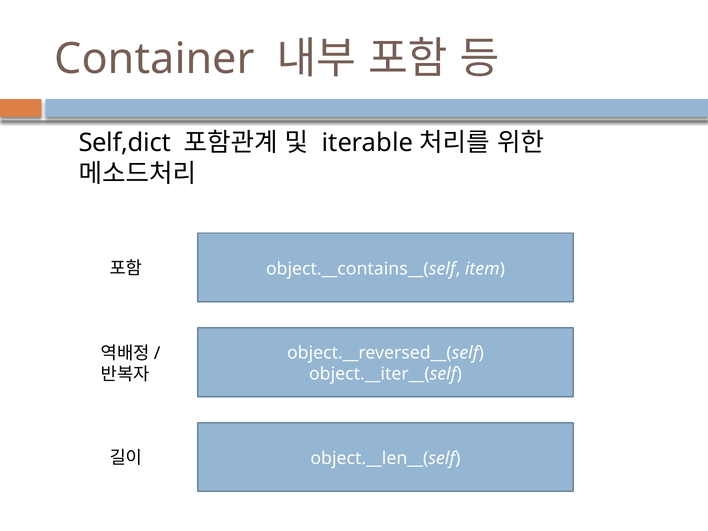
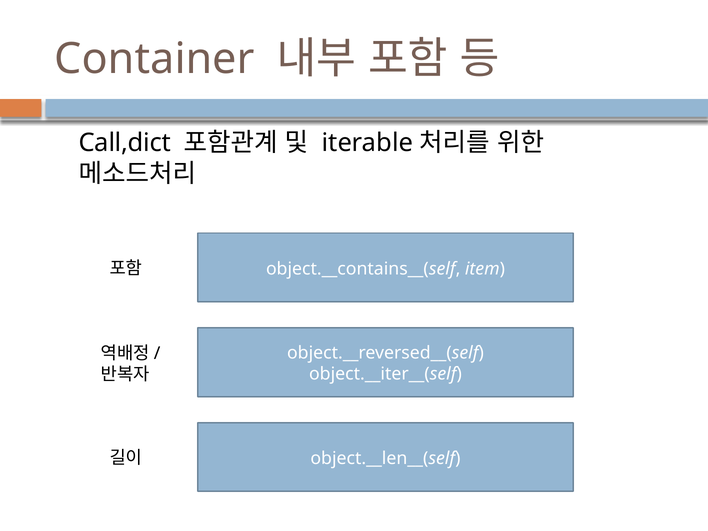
Self,dict: Self,dict -> Call,dict
